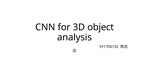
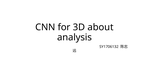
object: object -> about
